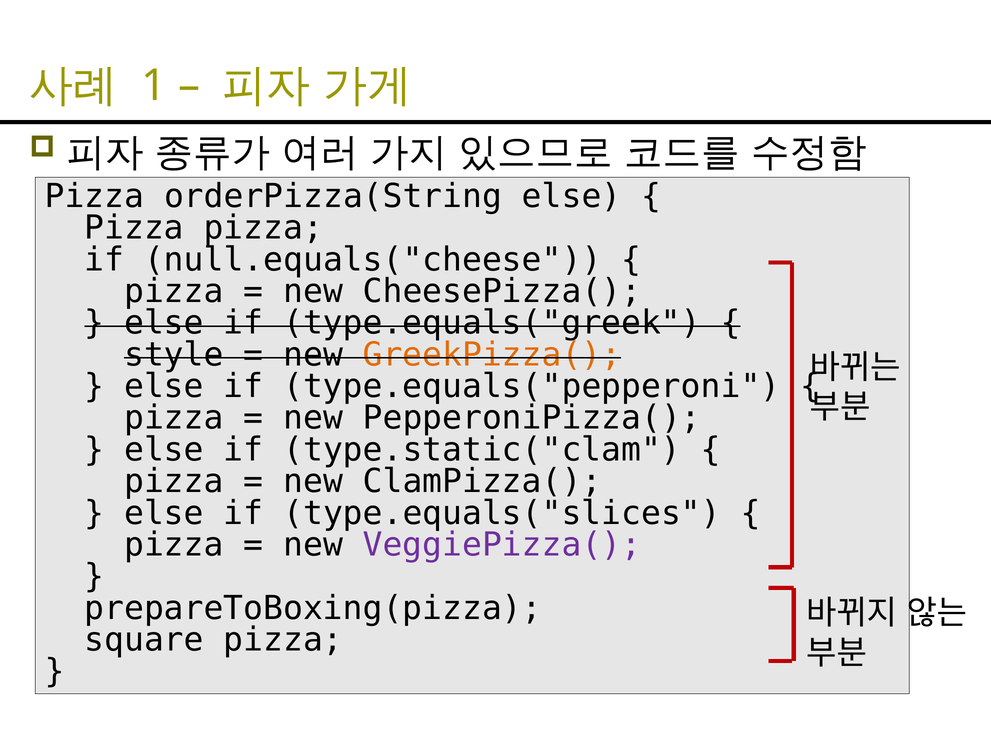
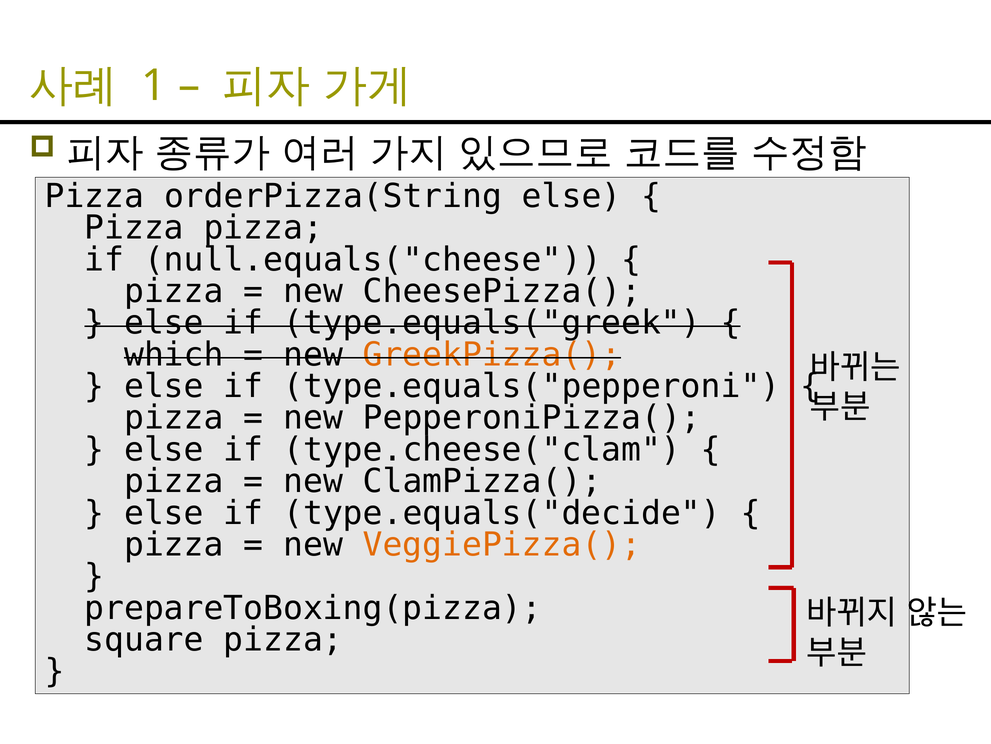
style: style -> which
type.static("clam: type.static("clam -> type.cheese("clam
type.equals("slices: type.equals("slices -> type.equals("decide
VeggiePizza( colour: purple -> orange
